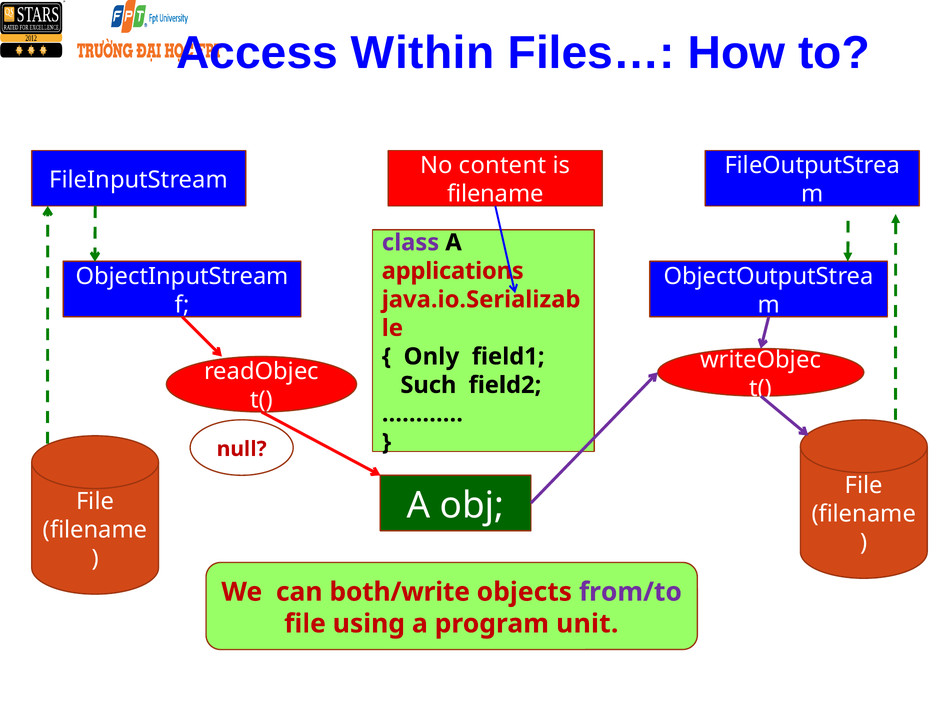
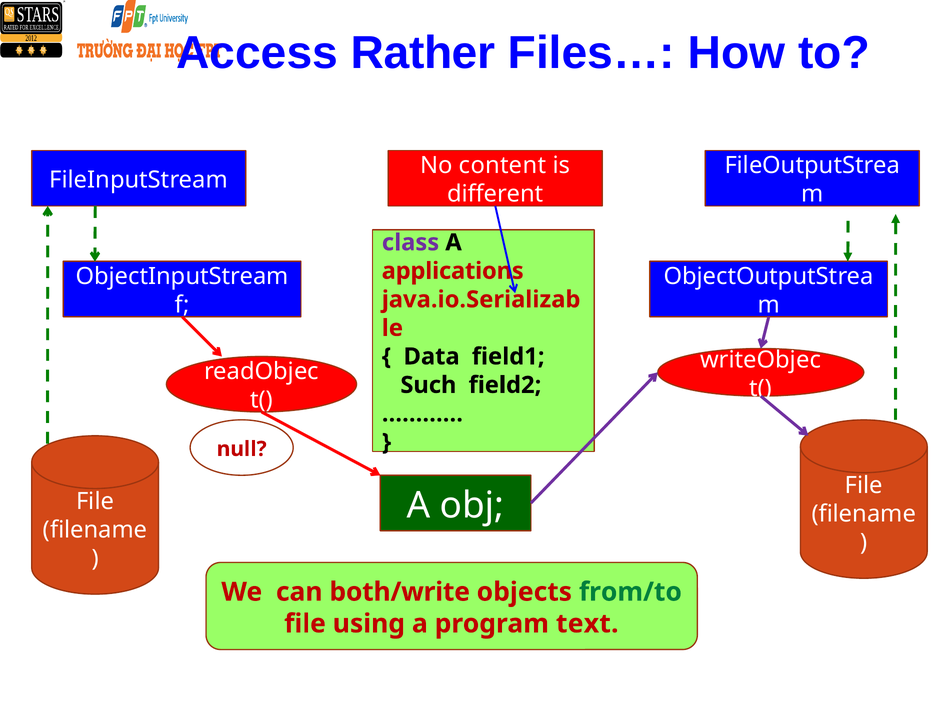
Within: Within -> Rather
filename at (495, 194): filename -> different
Only: Only -> Data
from/to colour: purple -> green
unit: unit -> text
